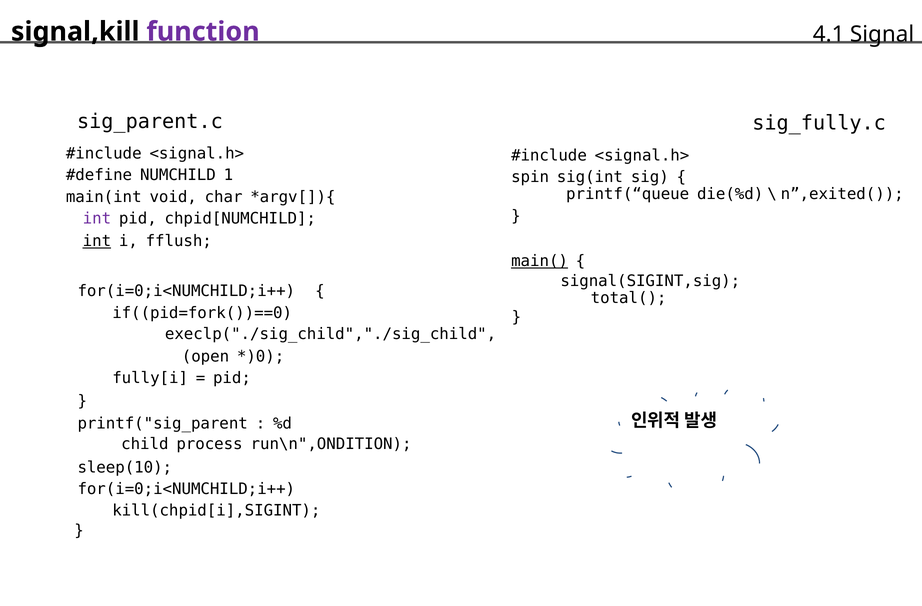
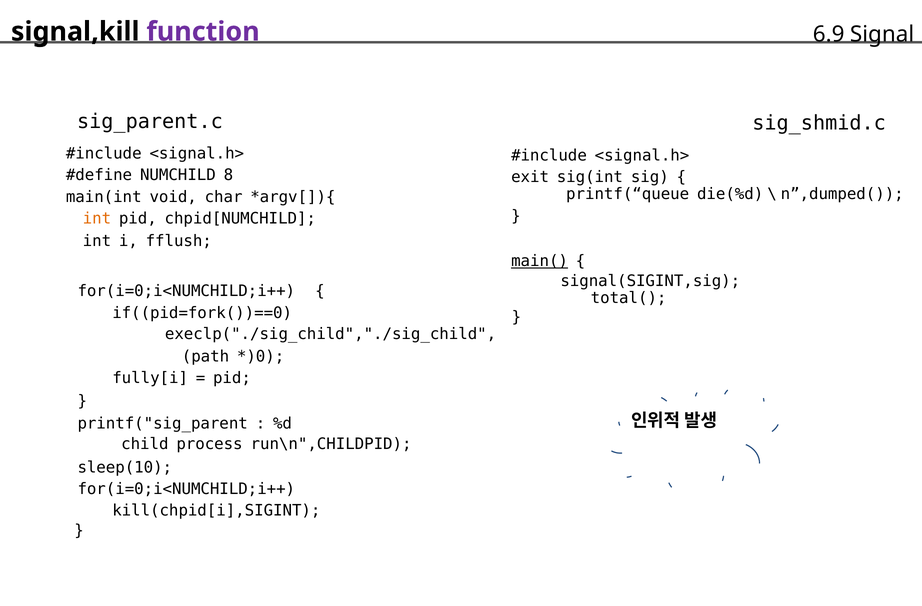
4.1: 4.1 -> 6.9
sig_fully.c: sig_fully.c -> sig_shmid.c
1: 1 -> 8
spin: spin -> exit
n”,exited(: n”,exited( -> n”,dumped(
int at (97, 218) colour: purple -> orange
int at (97, 241) underline: present -> none
open: open -> path
run\n",ONDITION: run\n",ONDITION -> run\n",CHILDPID
